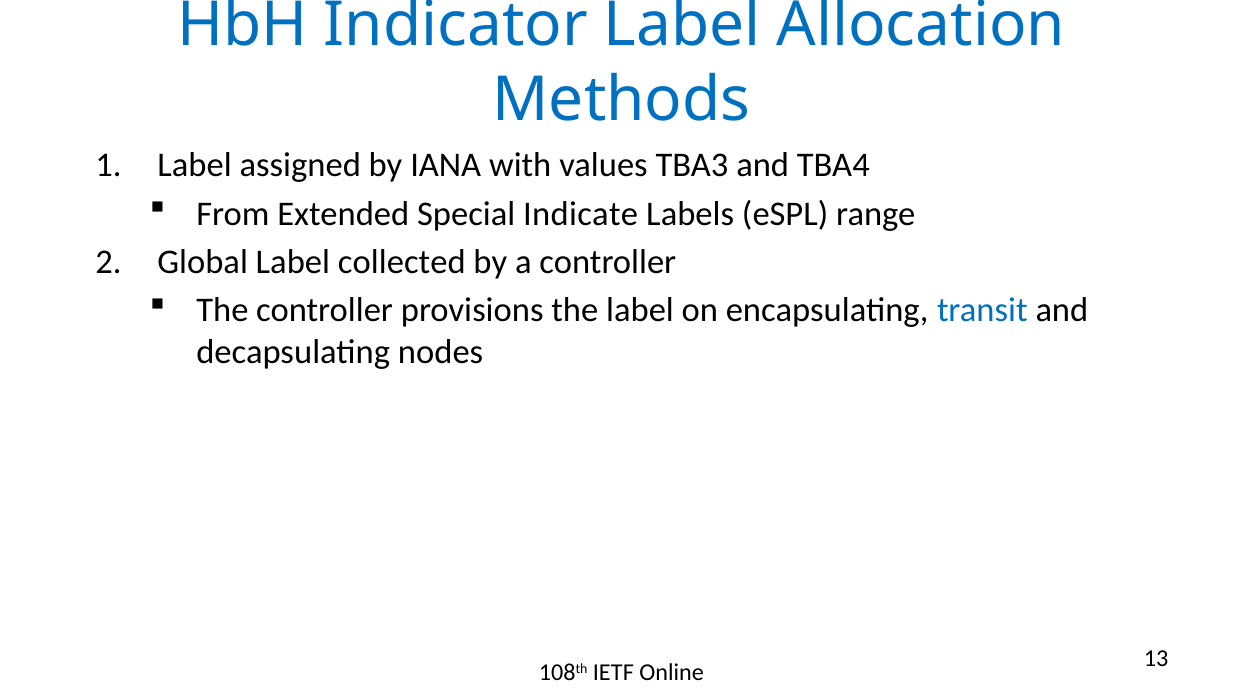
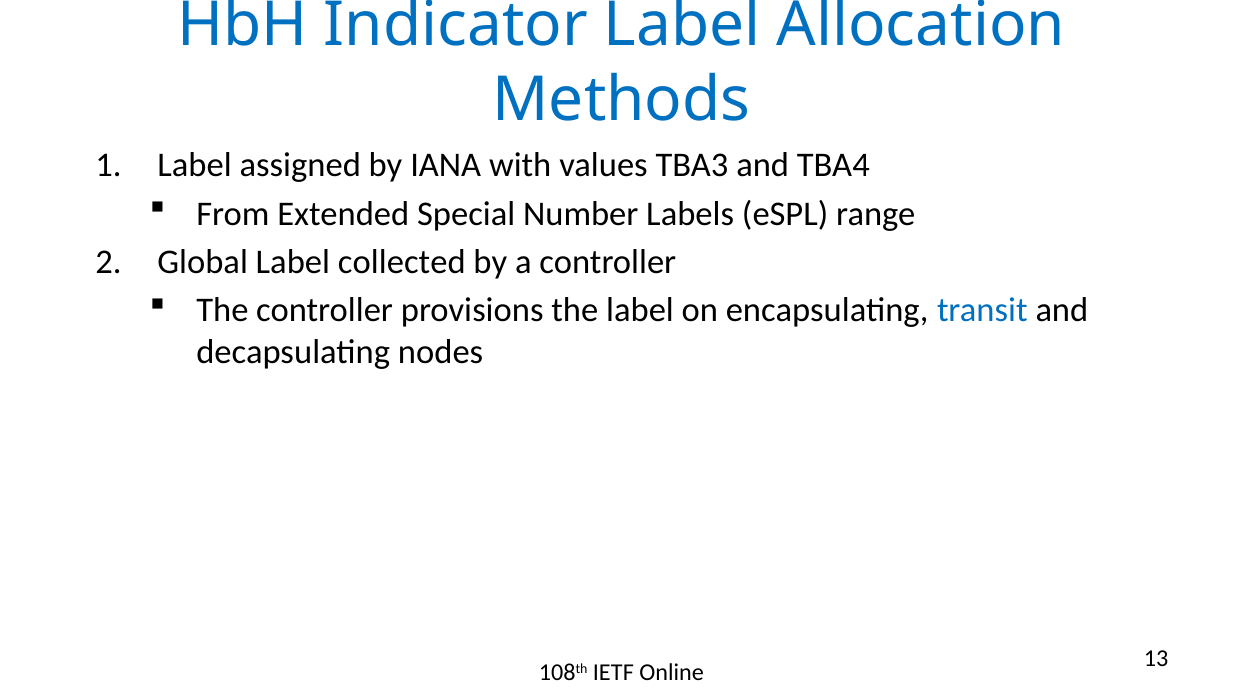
Indicate: Indicate -> Number
